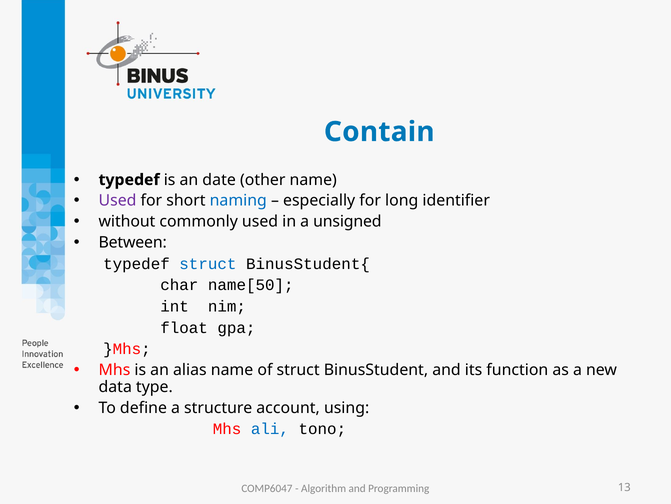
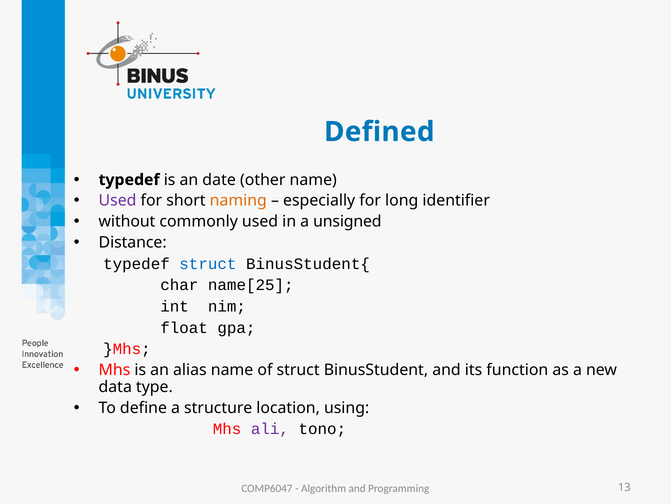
Contain: Contain -> Defined
naming colour: blue -> orange
Between: Between -> Distance
name[50: name[50 -> name[25
account: account -> location
ali colour: blue -> purple
